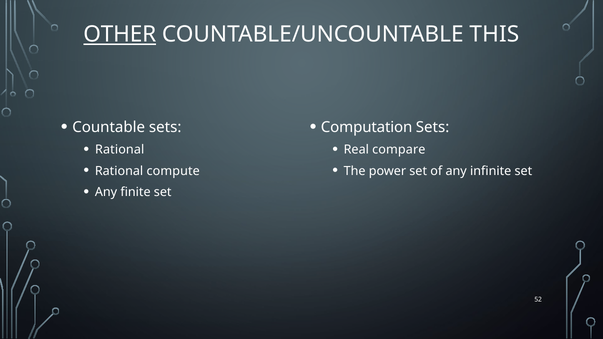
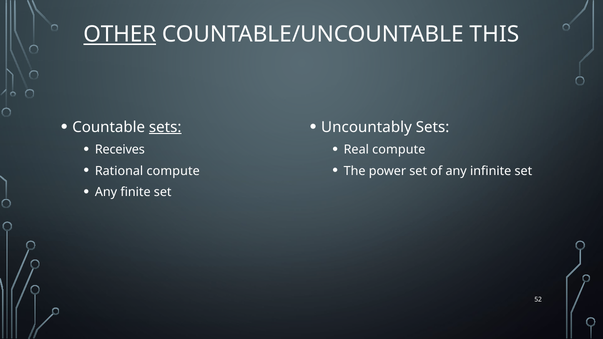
sets at (165, 127) underline: none -> present
Computation: Computation -> Uncountably
Rational at (120, 150): Rational -> Receives
Real compare: compare -> compute
